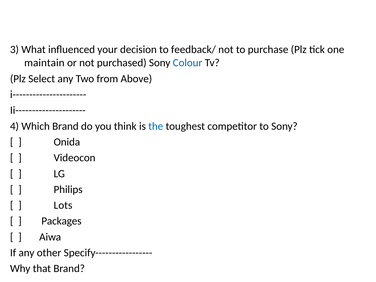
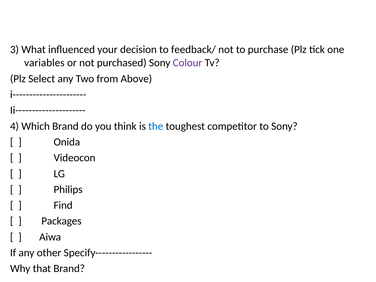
maintain: maintain -> variables
Colour colour: blue -> purple
Lots: Lots -> Find
